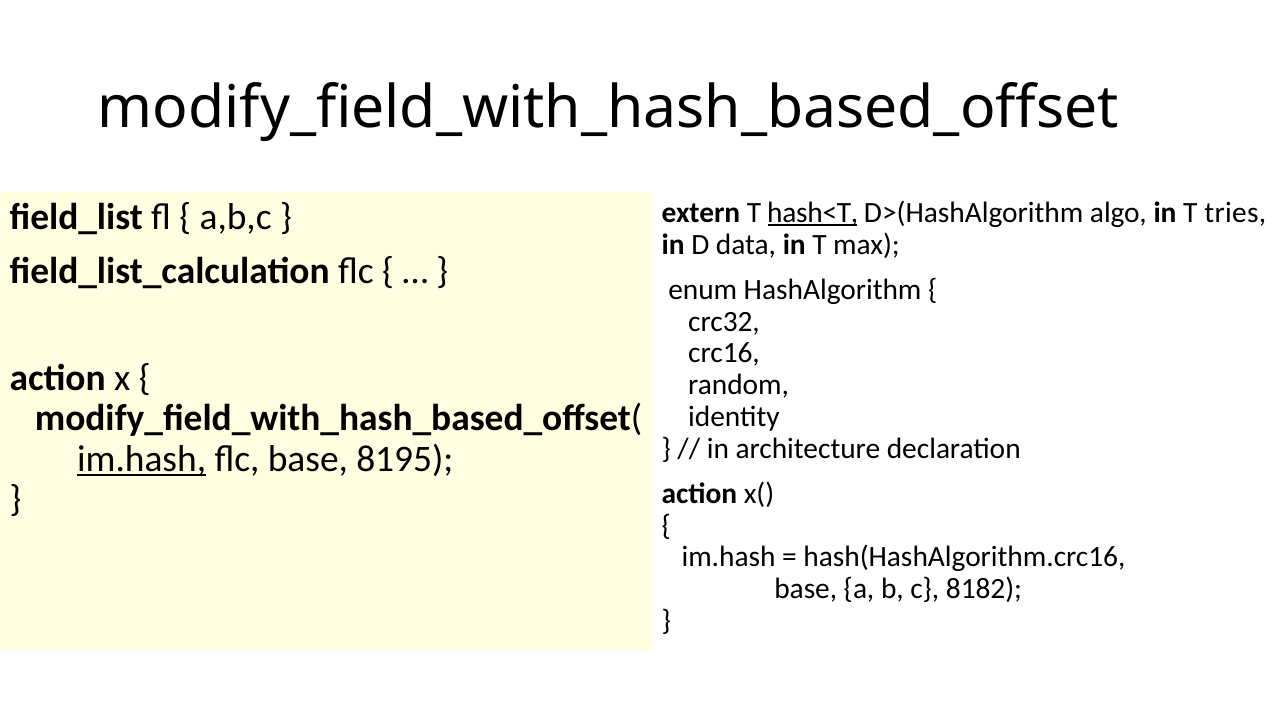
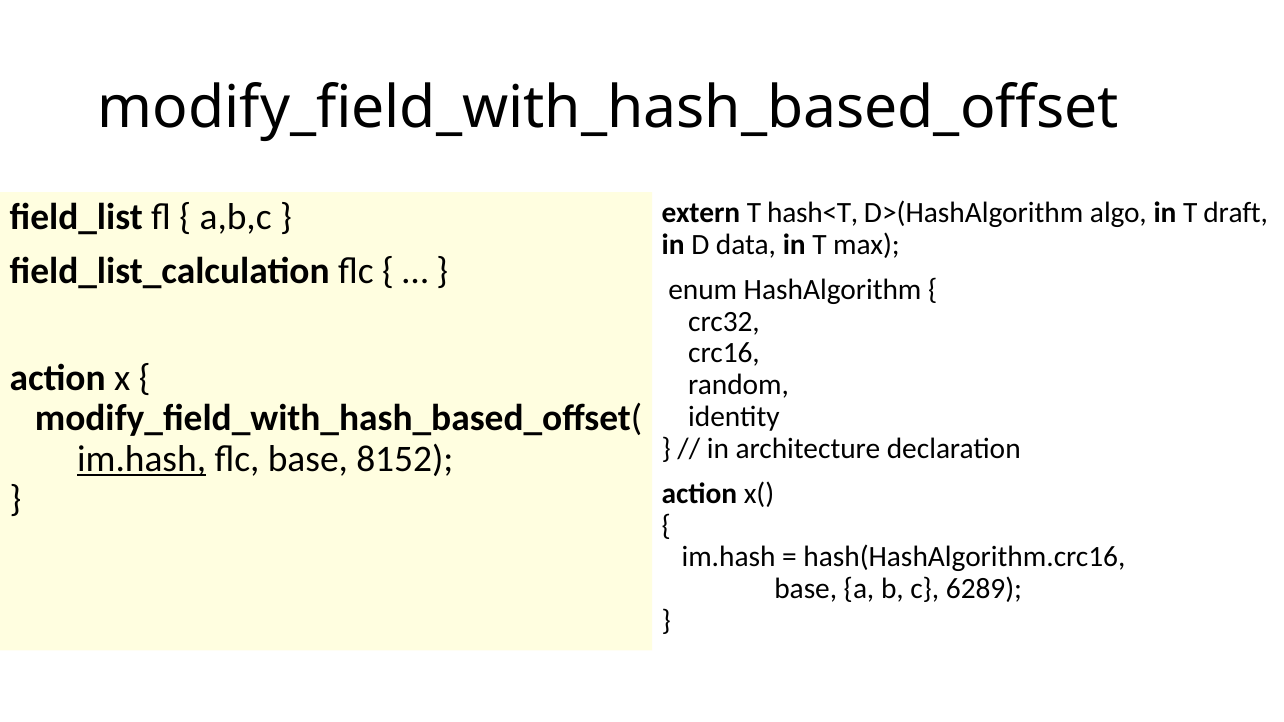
hash<T underline: present -> none
tries: tries -> draft
8195: 8195 -> 8152
8182: 8182 -> 6289
